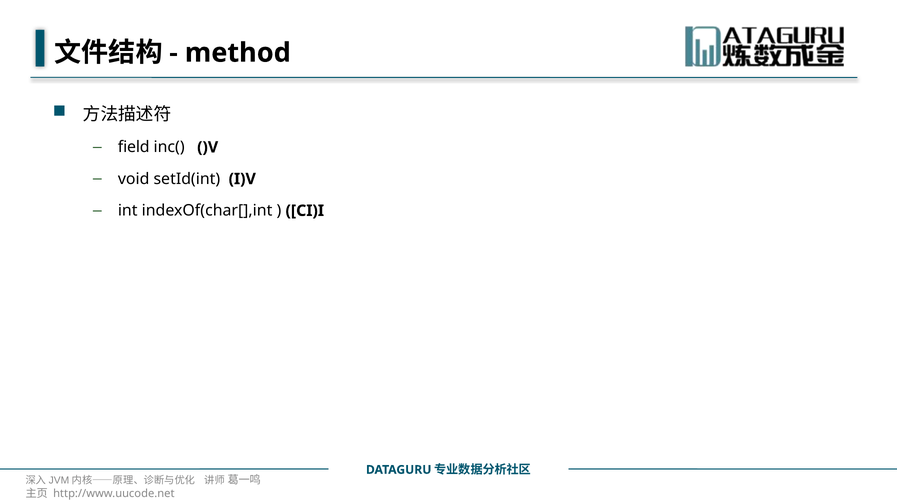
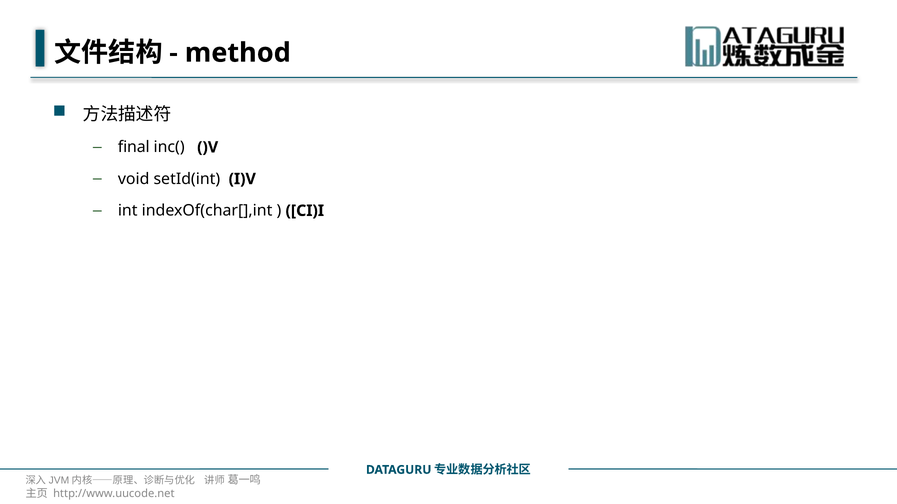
field: field -> final
